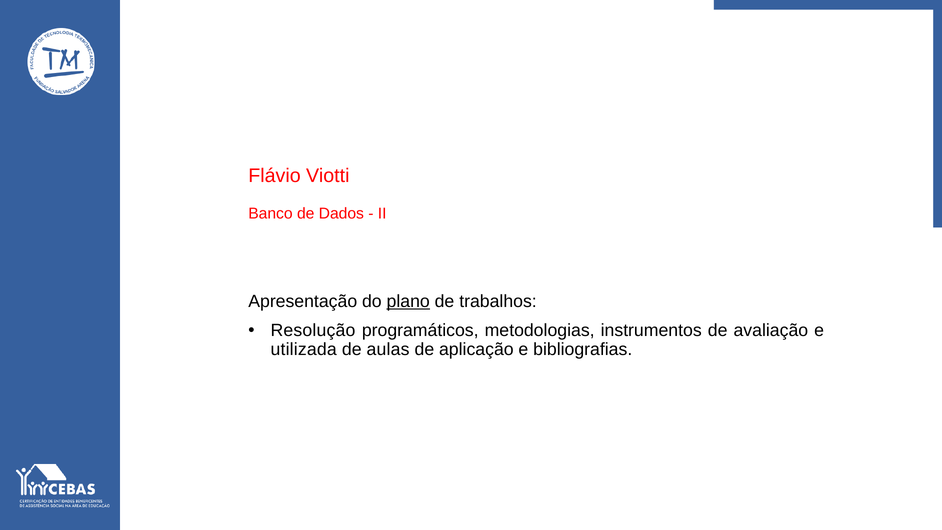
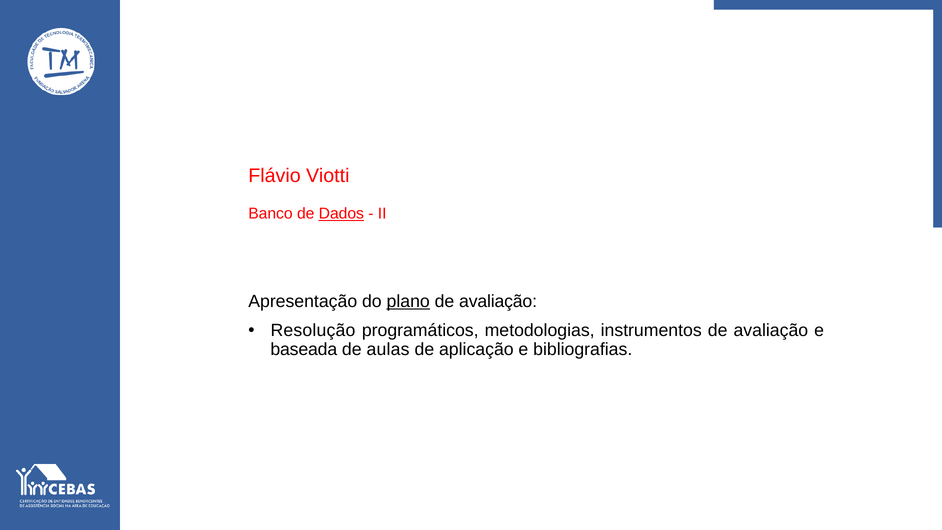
Dados underline: none -> present
trabalhos at (498, 301): trabalhos -> avaliação
utilizada: utilizada -> baseada
